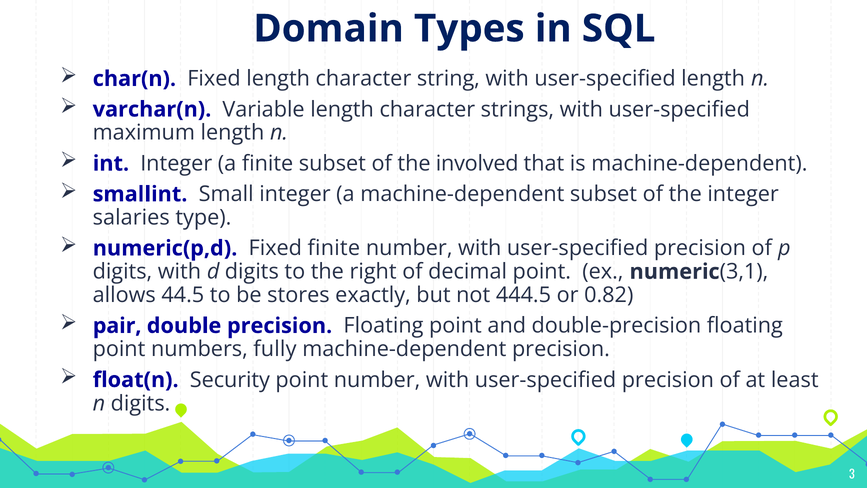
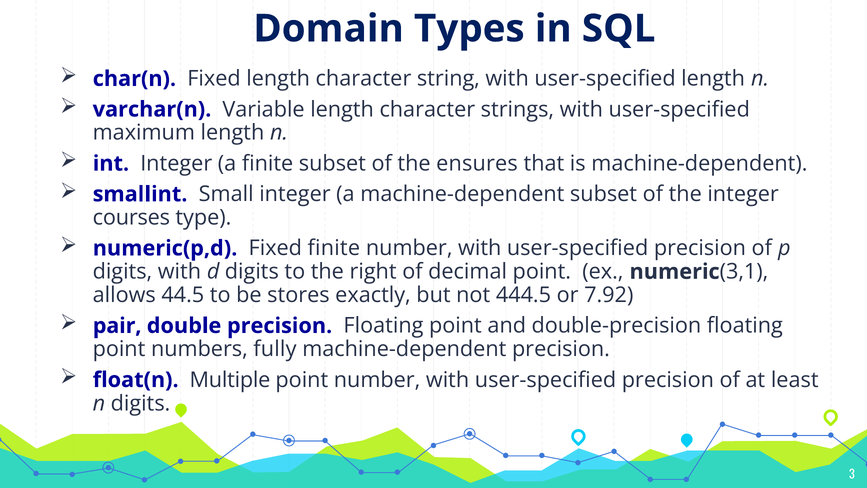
involved: involved -> ensures
salaries: salaries -> courses
0.82: 0.82 -> 7.92
Security: Security -> Multiple
